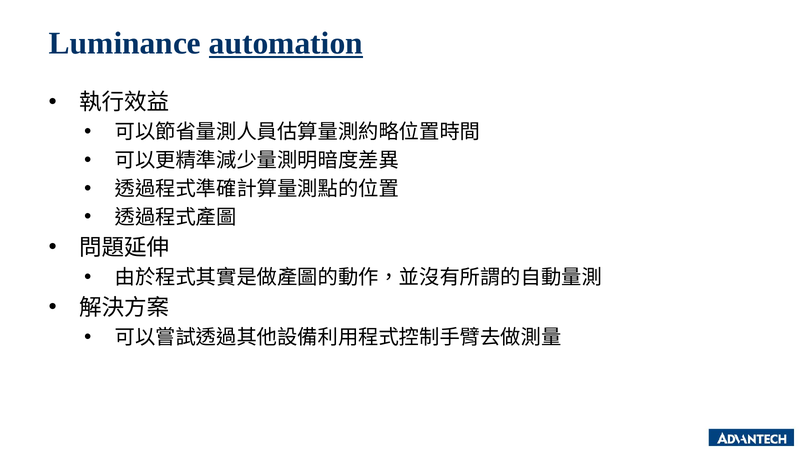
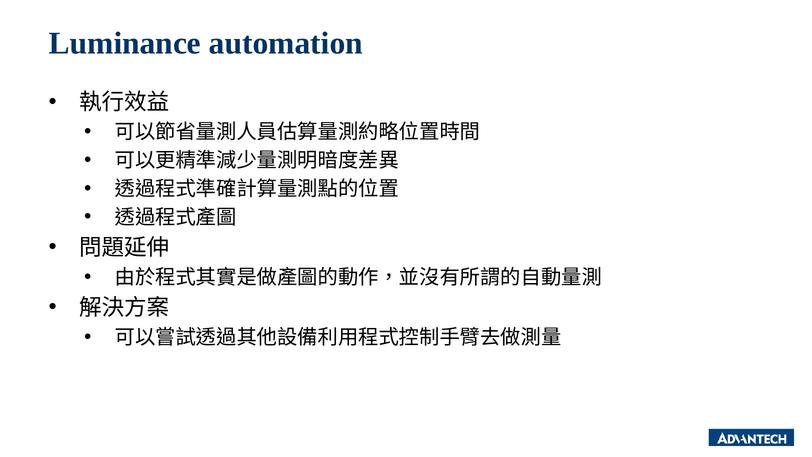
automation underline: present -> none
